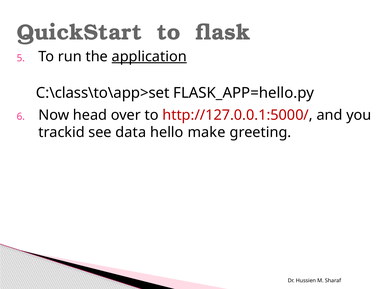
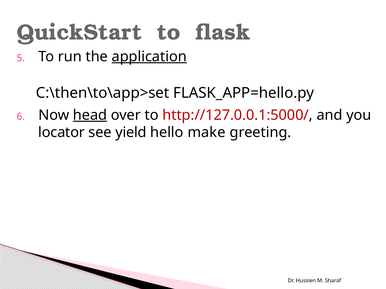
C:\class\to\app>set: C:\class\to\app>set -> C:\then\to\app>set
head underline: none -> present
trackid: trackid -> locator
data: data -> yield
